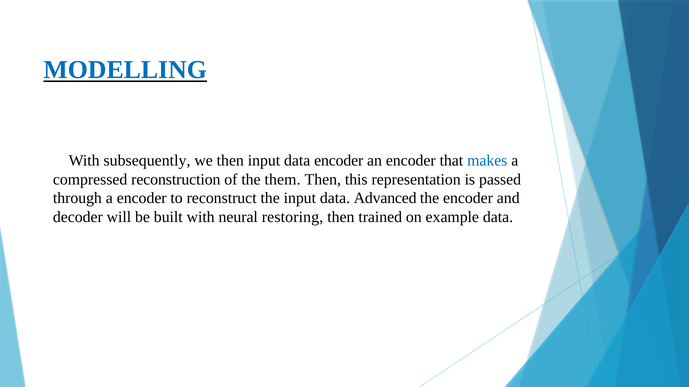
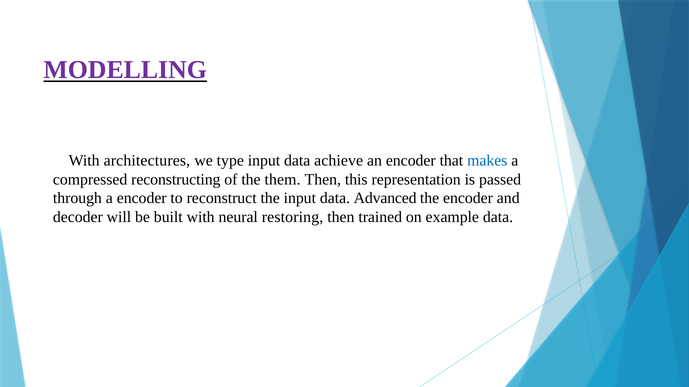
MODELLING colour: blue -> purple
subsequently: subsequently -> architectures
we then: then -> type
data encoder: encoder -> achieve
reconstruction: reconstruction -> reconstructing
